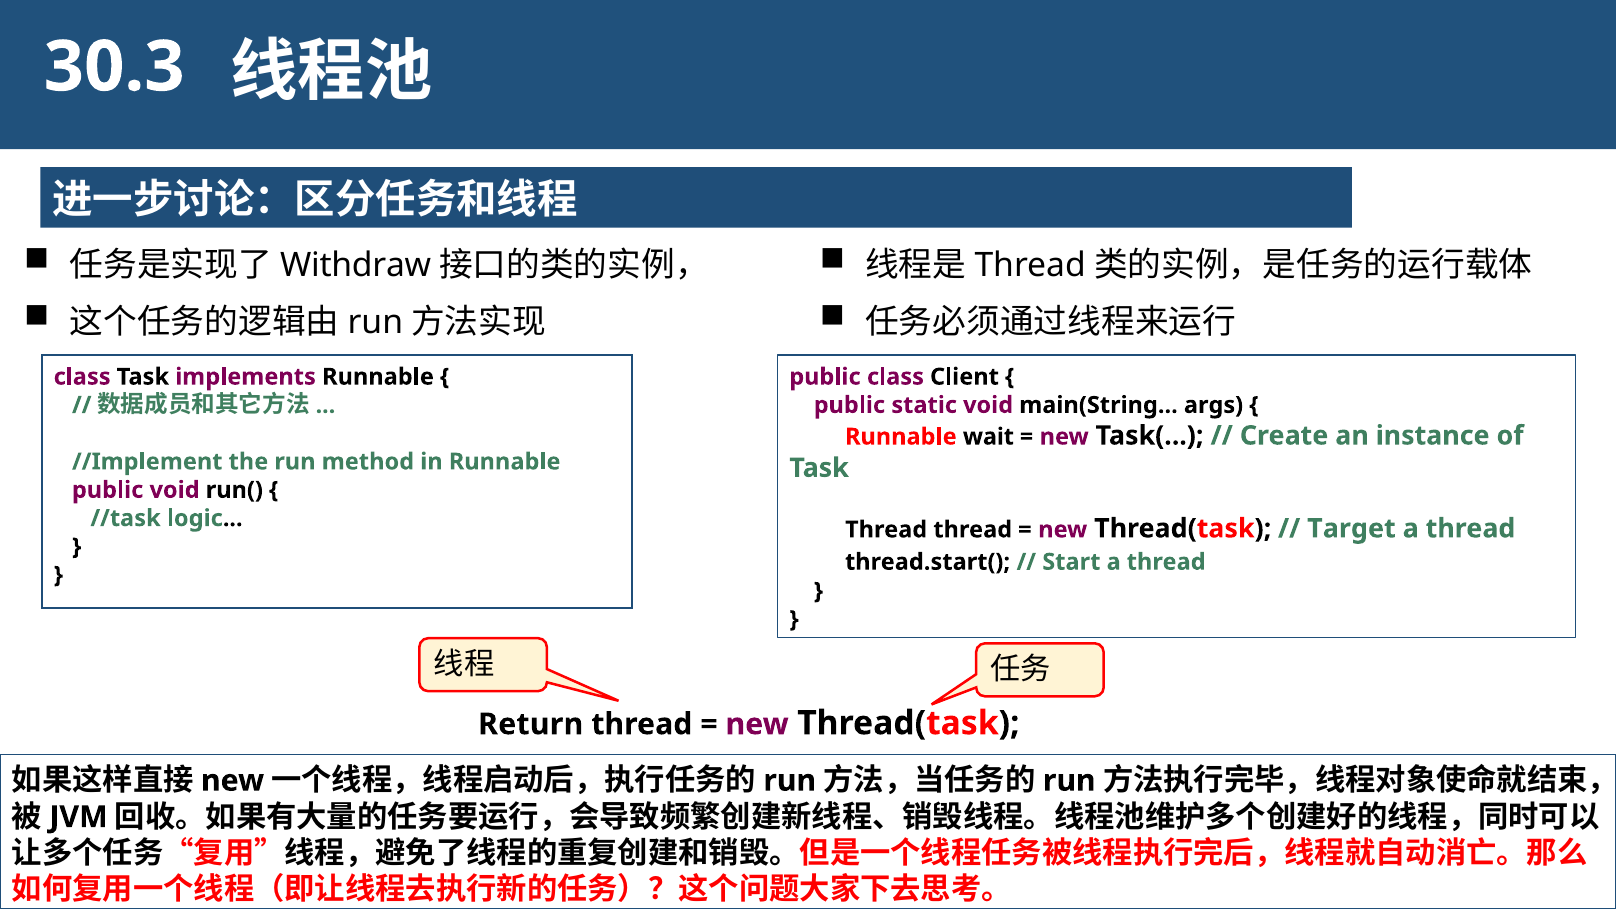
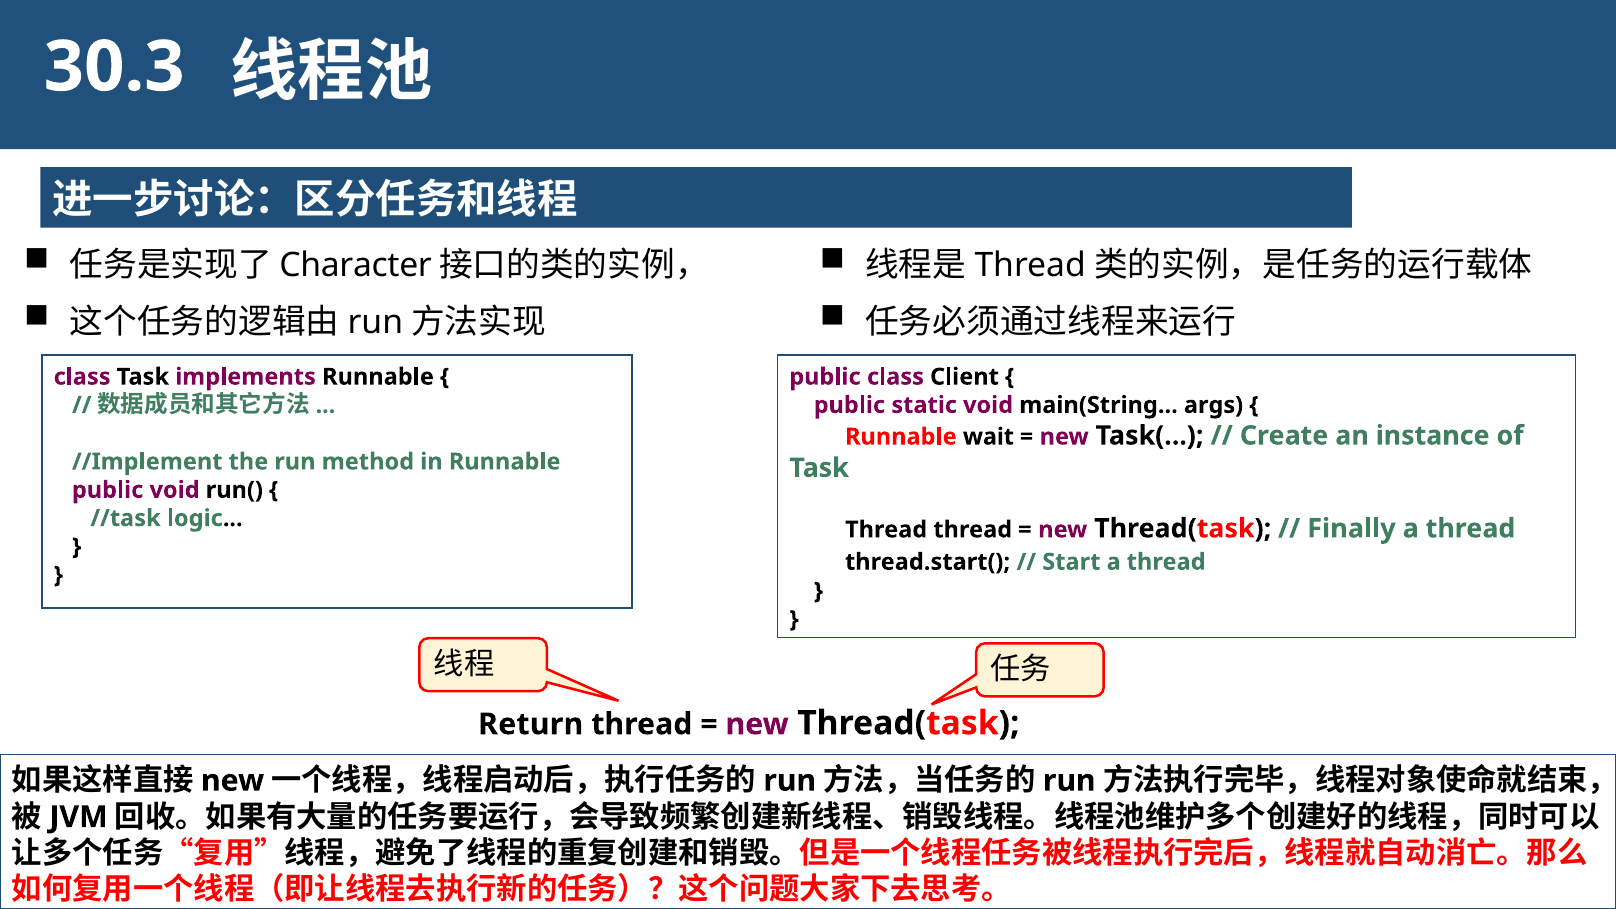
Withdraw: Withdraw -> Character
Target: Target -> Finally
